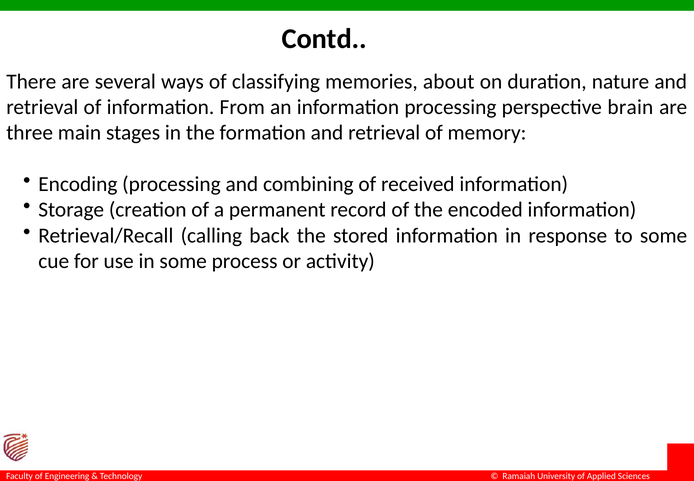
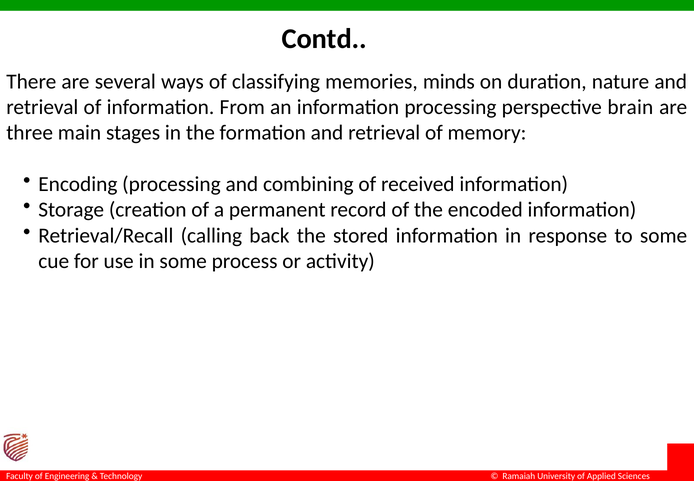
about: about -> minds
